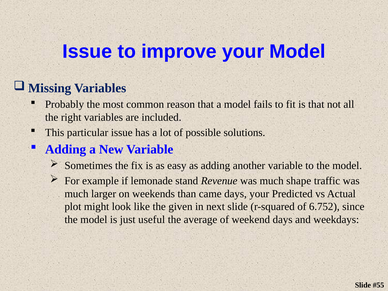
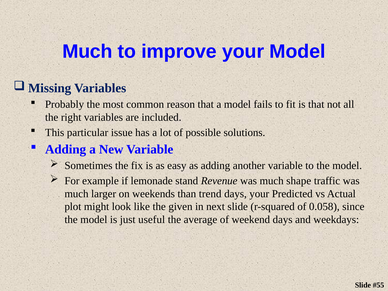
Issue at (87, 51): Issue -> Much
came: came -> trend
6.752: 6.752 -> 0.058
